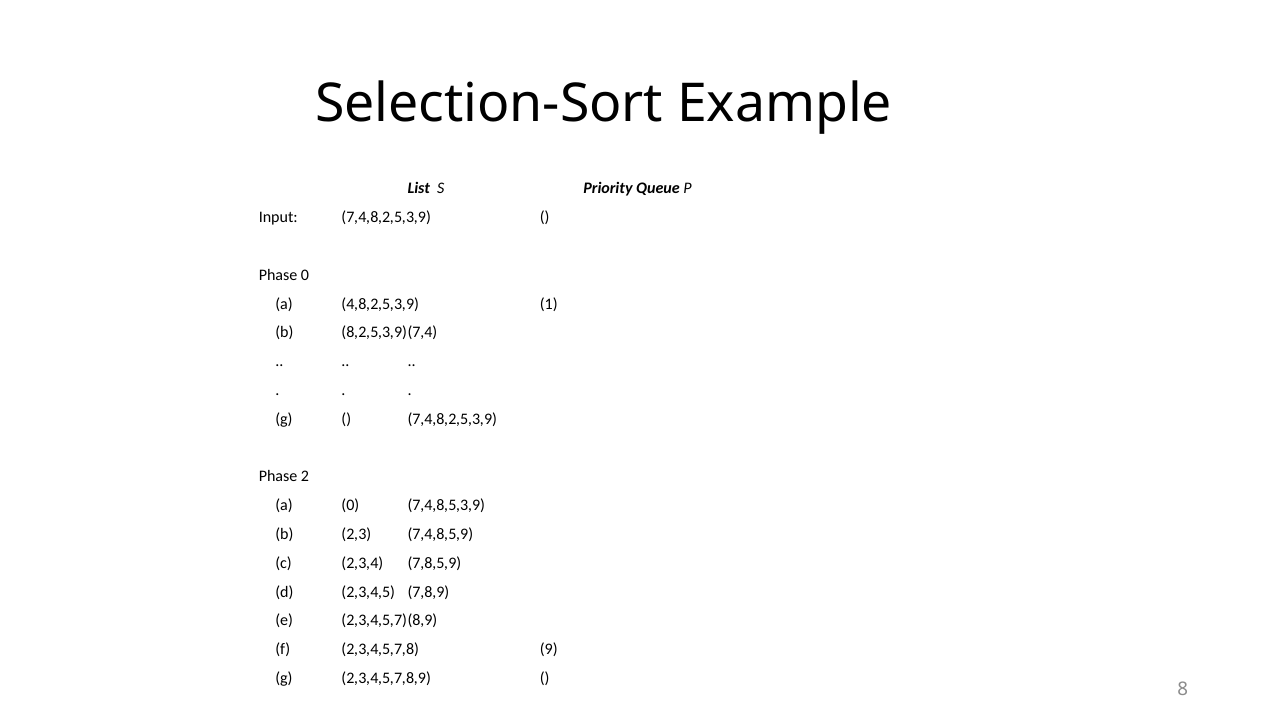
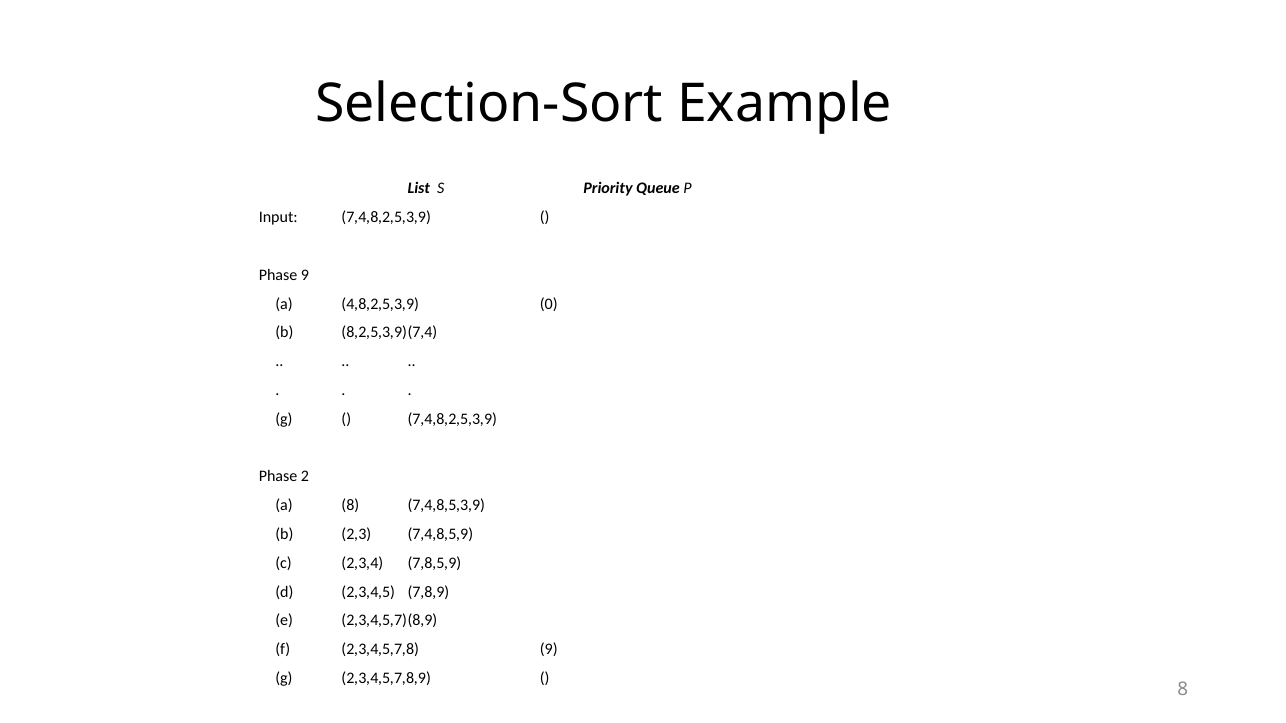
Phase 0: 0 -> 9
1: 1 -> 0
a 0: 0 -> 8
